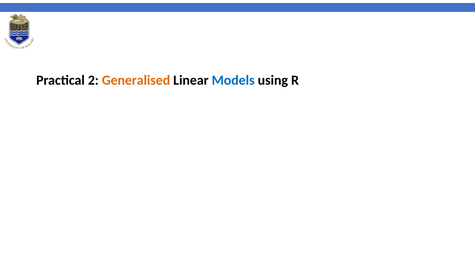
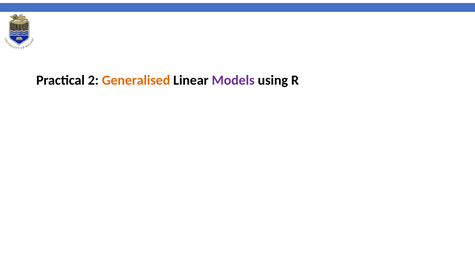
Models colour: blue -> purple
